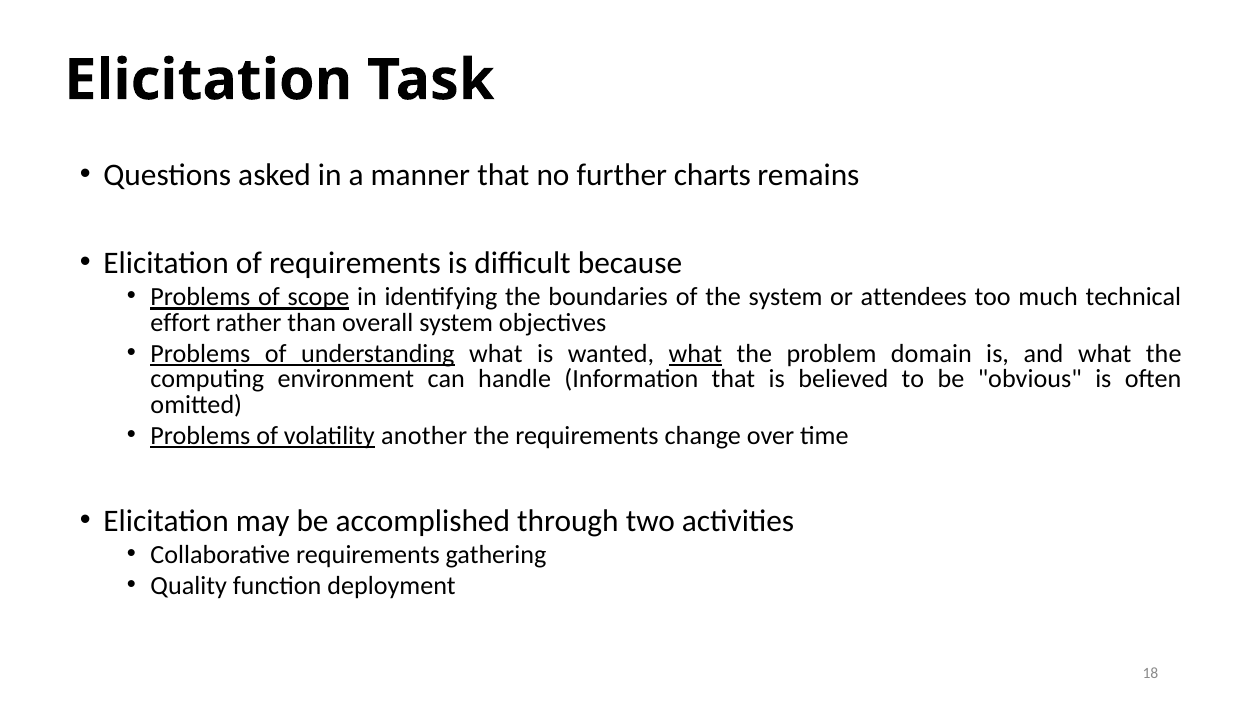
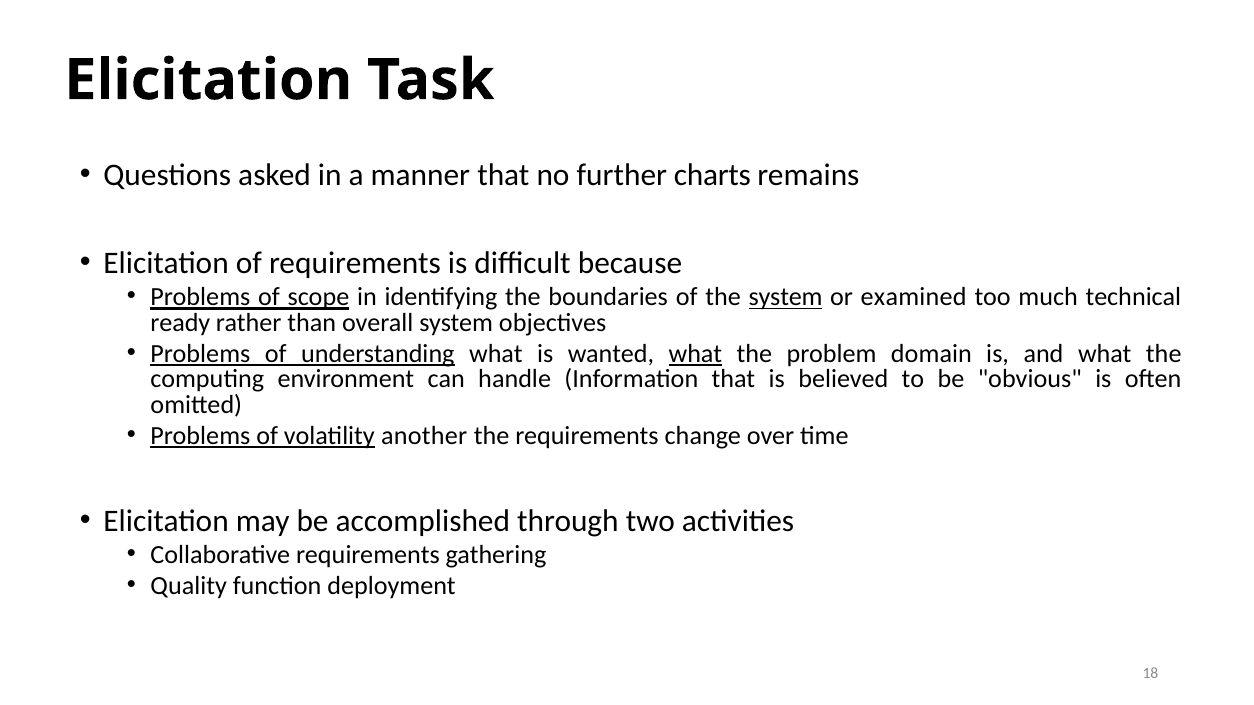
system at (786, 297) underline: none -> present
attendees: attendees -> examined
effort: effort -> ready
